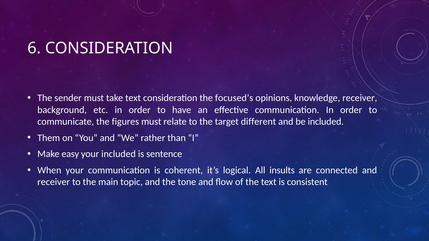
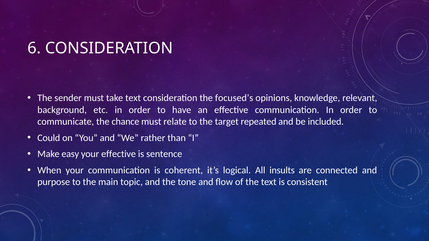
knowledge receiver: receiver -> relevant
figures: figures -> chance
different: different -> repeated
Them: Them -> Could
your included: included -> effective
receiver at (54, 182): receiver -> purpose
